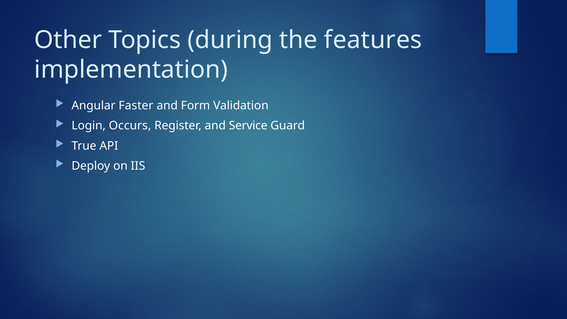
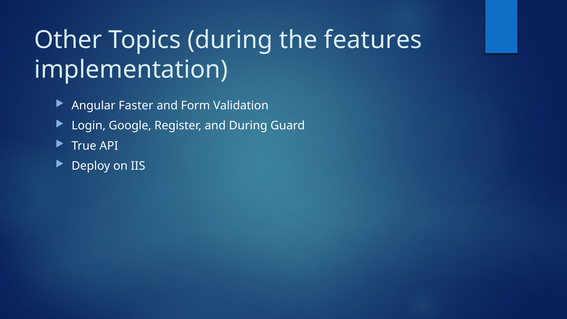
Occurs: Occurs -> Google
and Service: Service -> During
